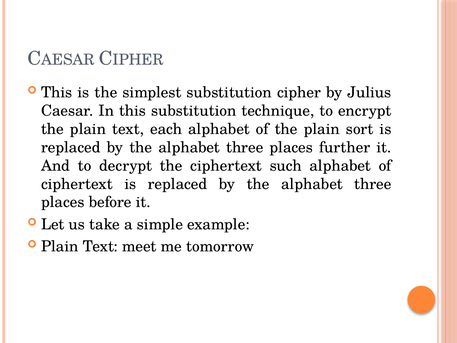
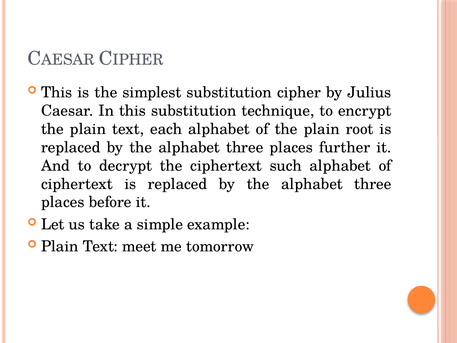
sort: sort -> root
